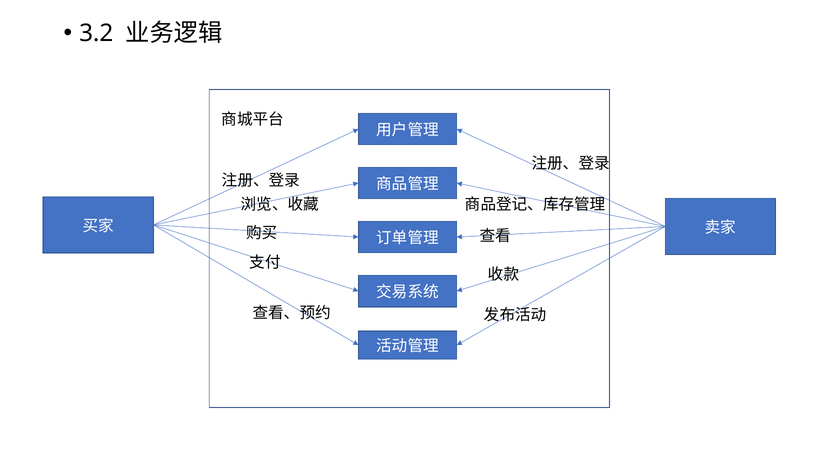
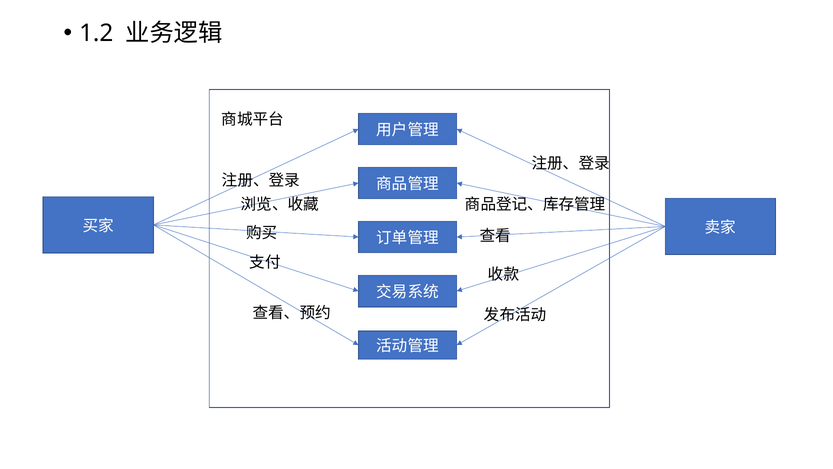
3.2: 3.2 -> 1.2
